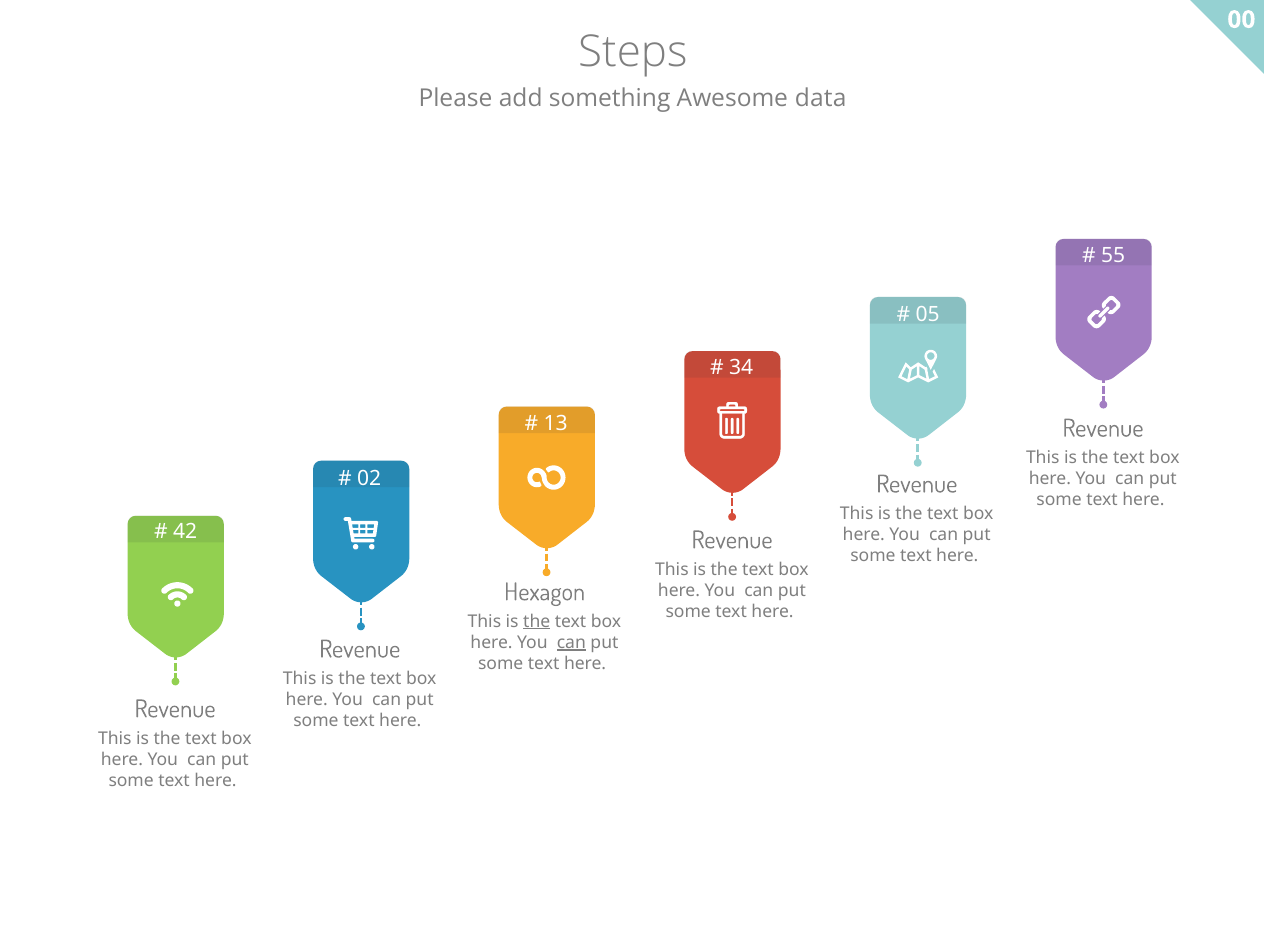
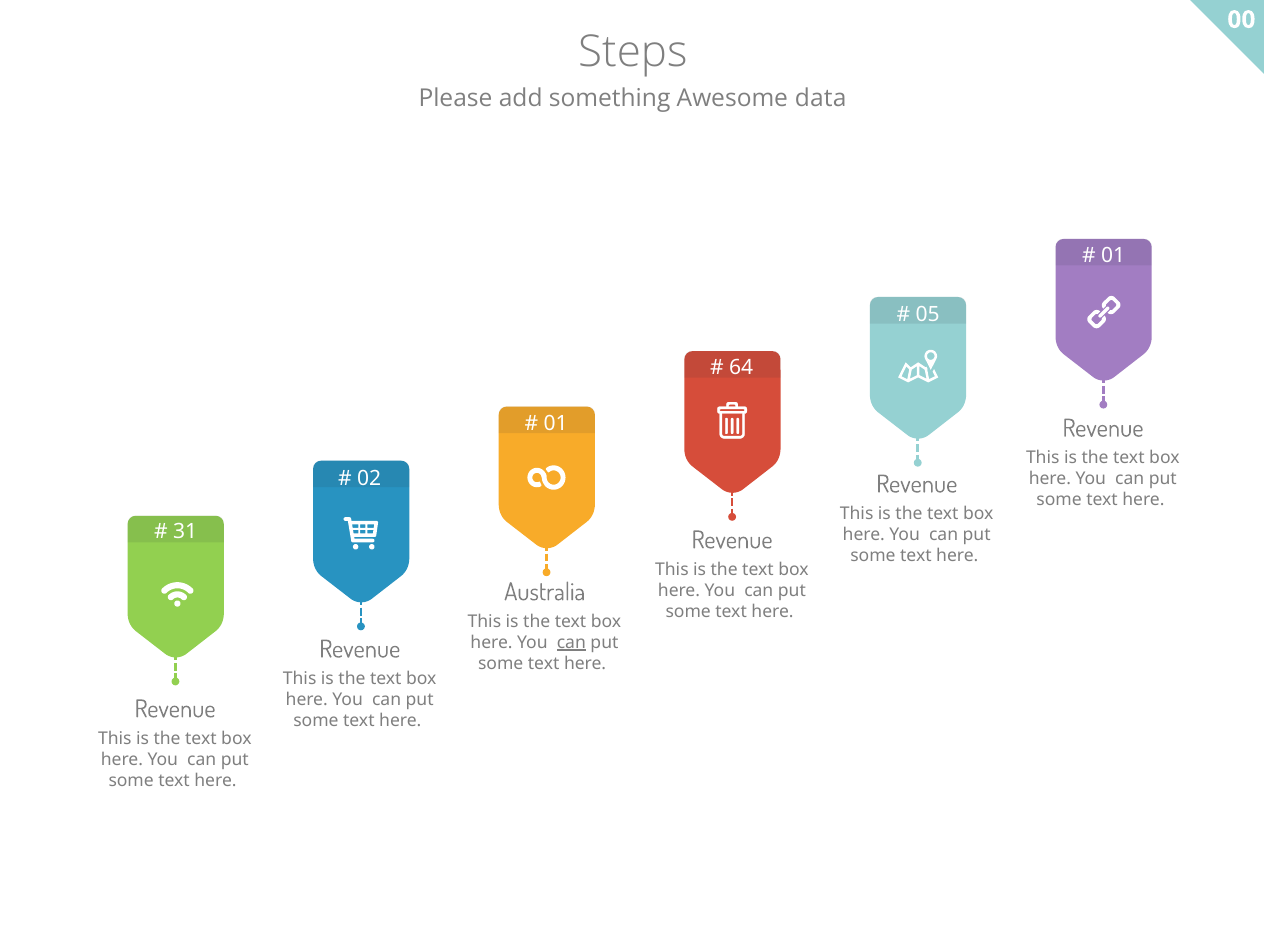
55 at (1113, 255): 55 -> 01
34: 34 -> 64
13 at (556, 423): 13 -> 01
42: 42 -> 31
Hexagon: Hexagon -> Australia
the at (537, 621) underline: present -> none
